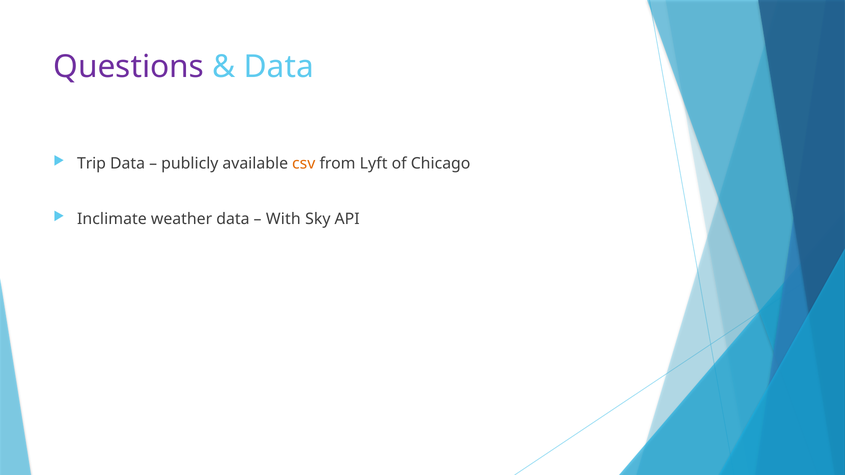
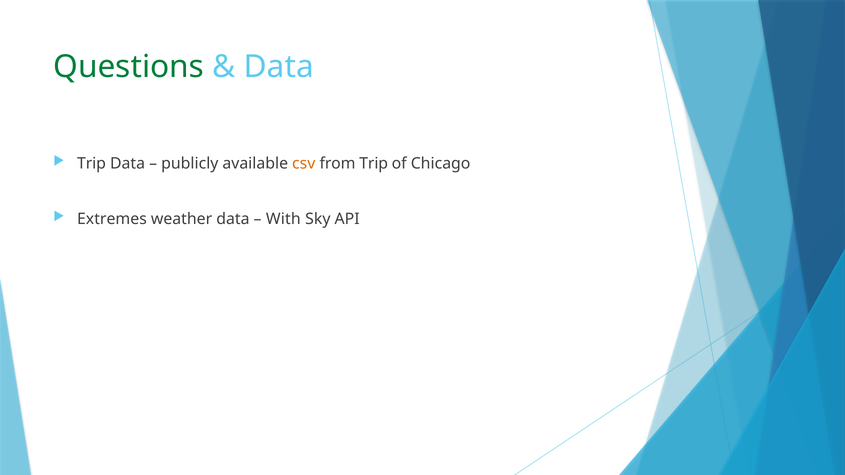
Questions colour: purple -> green
from Lyft: Lyft -> Trip
Inclimate: Inclimate -> Extremes
